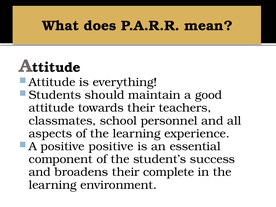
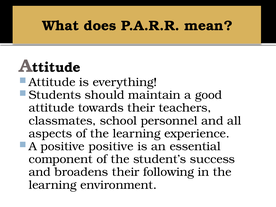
complete: complete -> following
